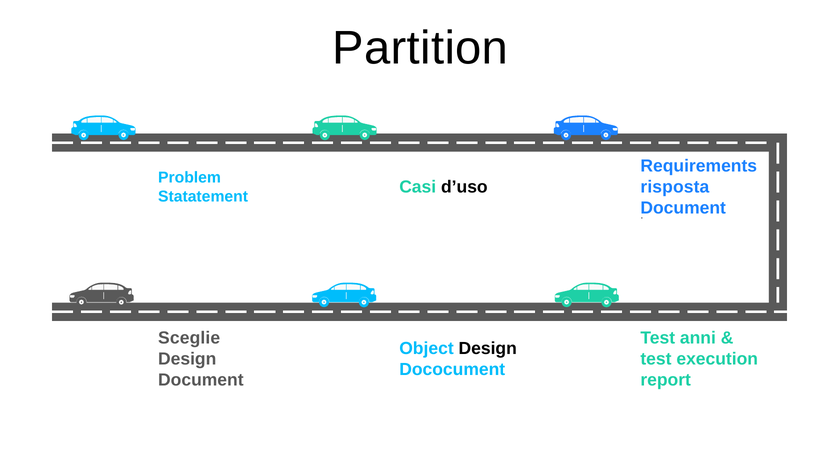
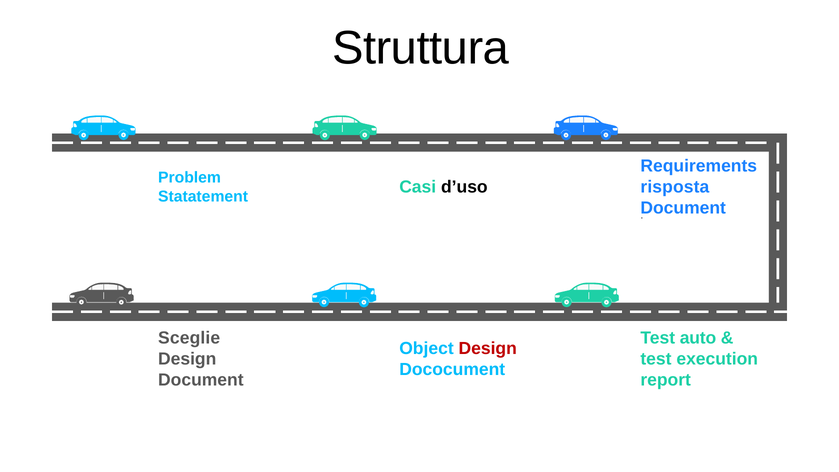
Partition: Partition -> Struttura
anni: anni -> auto
Design at (488, 349) colour: black -> red
